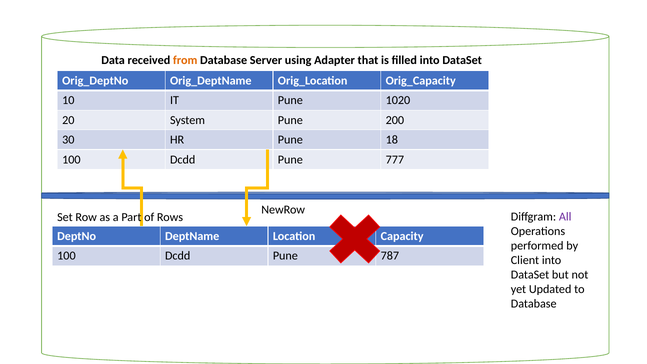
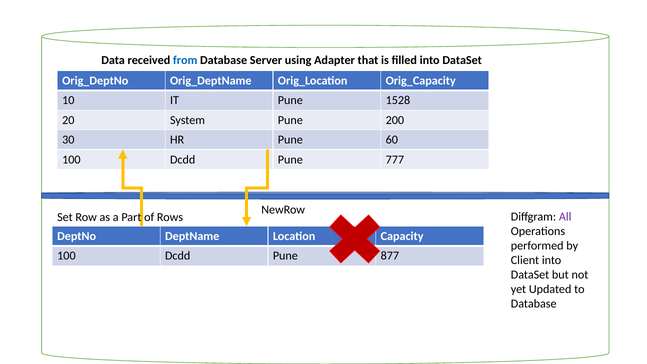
from colour: orange -> blue
1020: 1020 -> 1528
18: 18 -> 60
787: 787 -> 877
